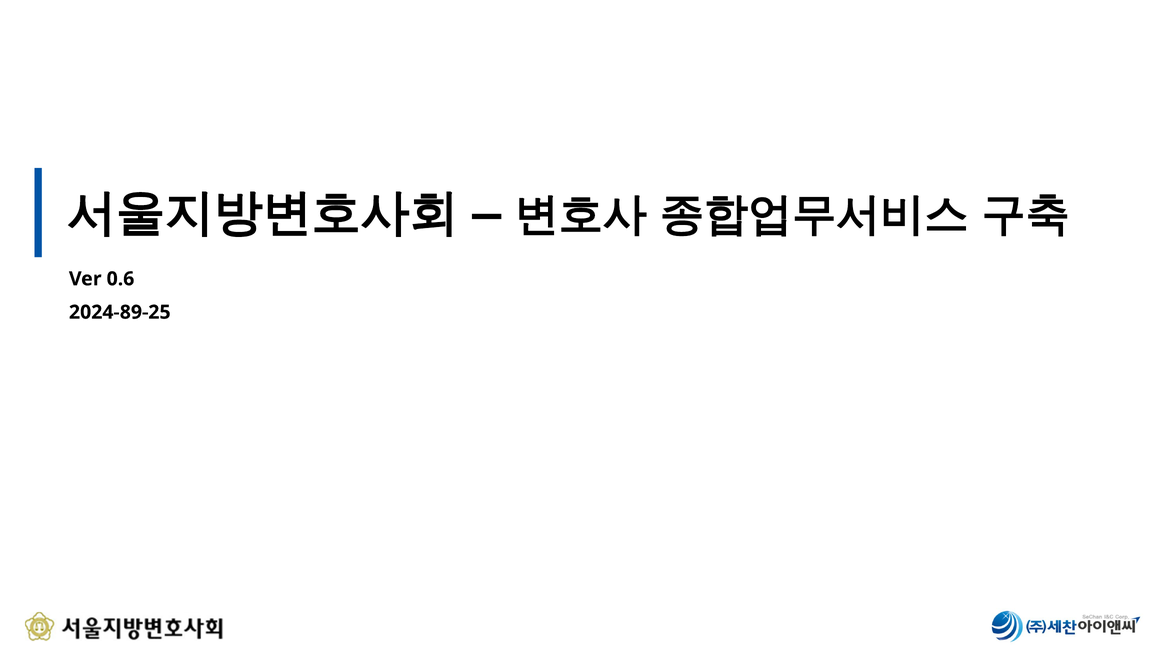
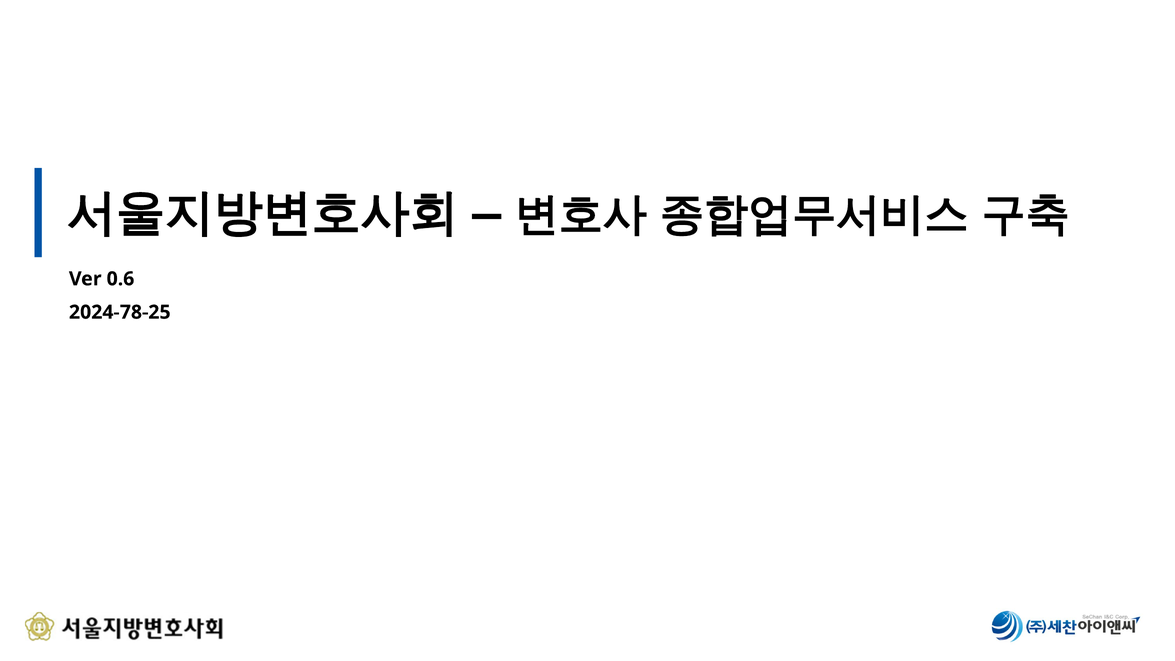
2024-89-25: 2024-89-25 -> 2024-78-25
